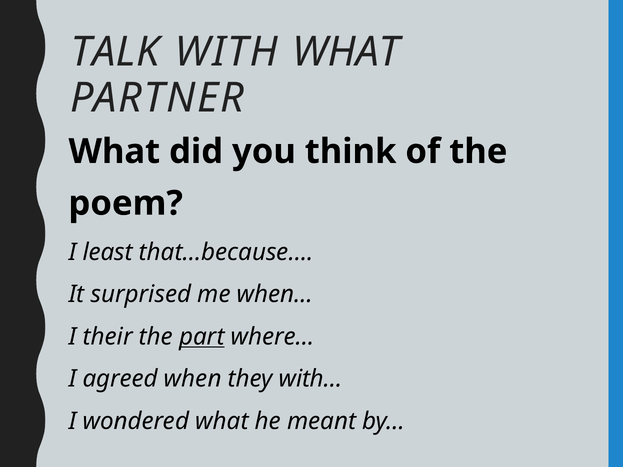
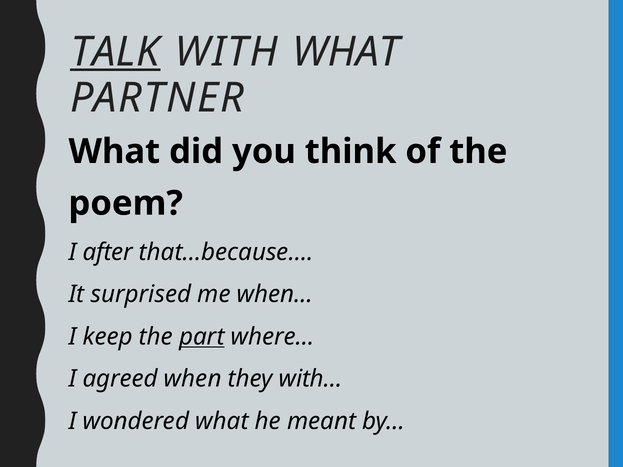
TALK underline: none -> present
least: least -> after
their: their -> keep
